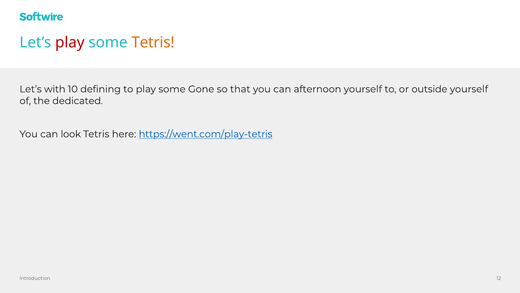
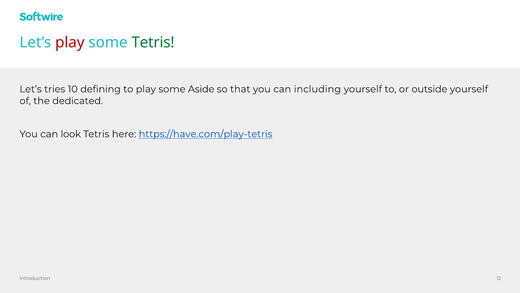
Tetris at (153, 42) colour: orange -> green
with: with -> tries
Gone: Gone -> Aside
afternoon: afternoon -> including
https://went.com/play-tetris: https://went.com/play-tetris -> https://have.com/play-tetris
